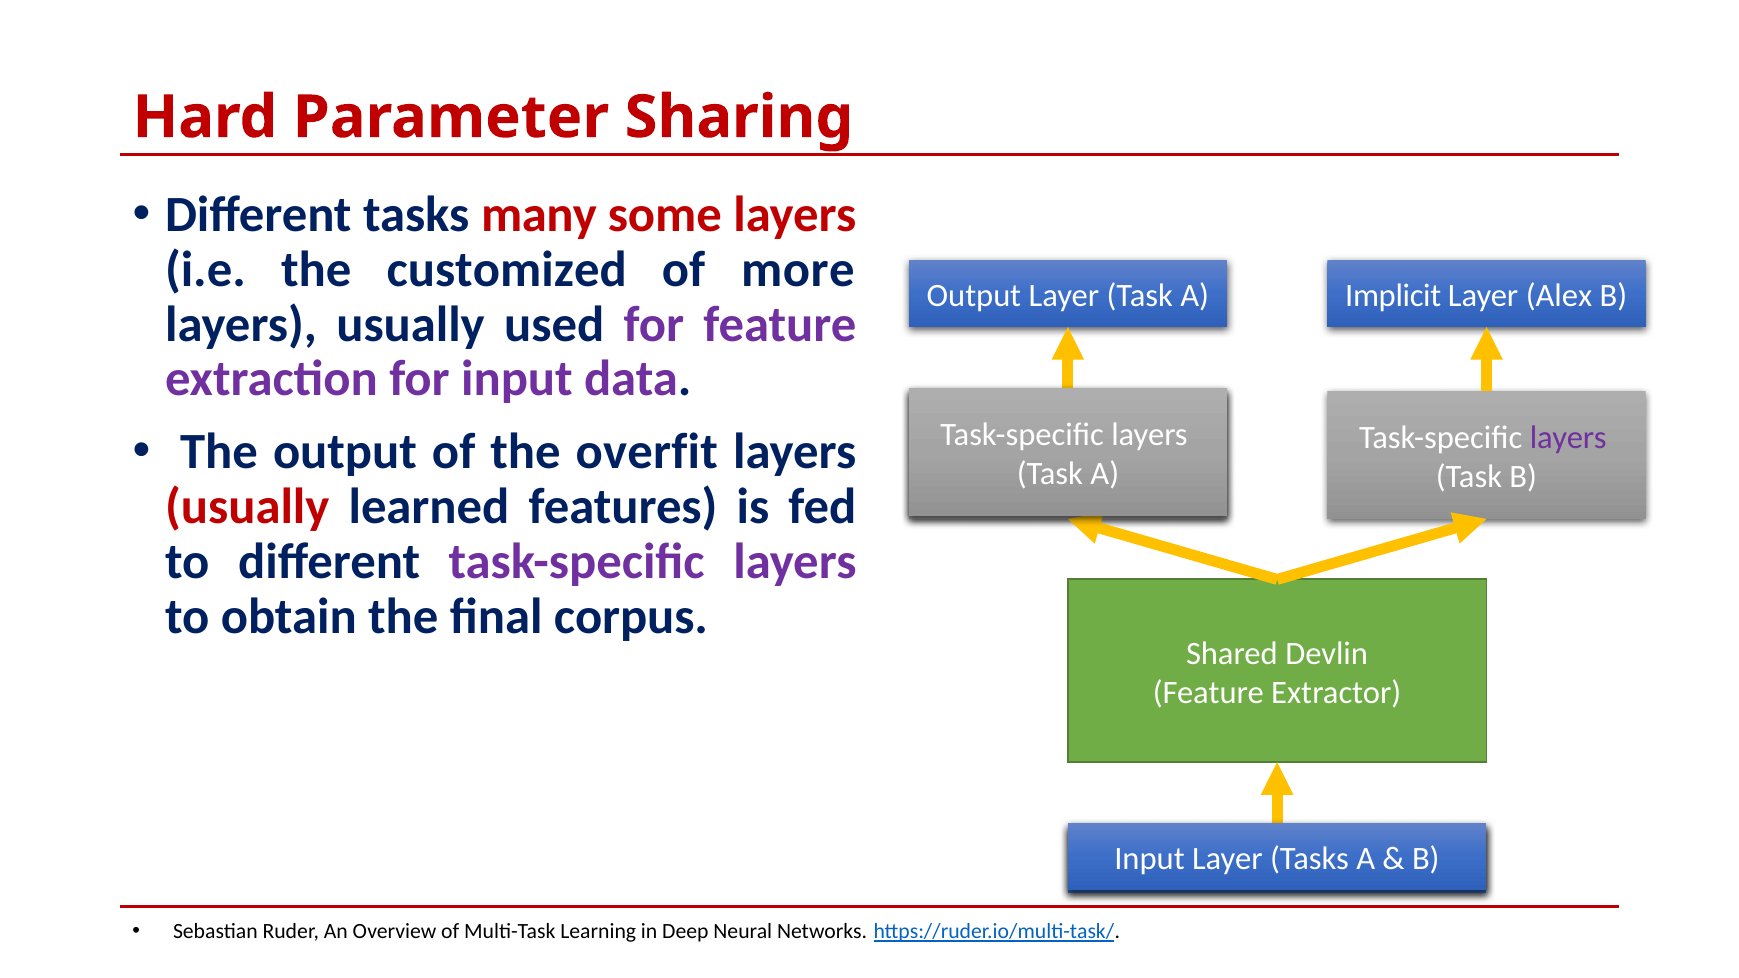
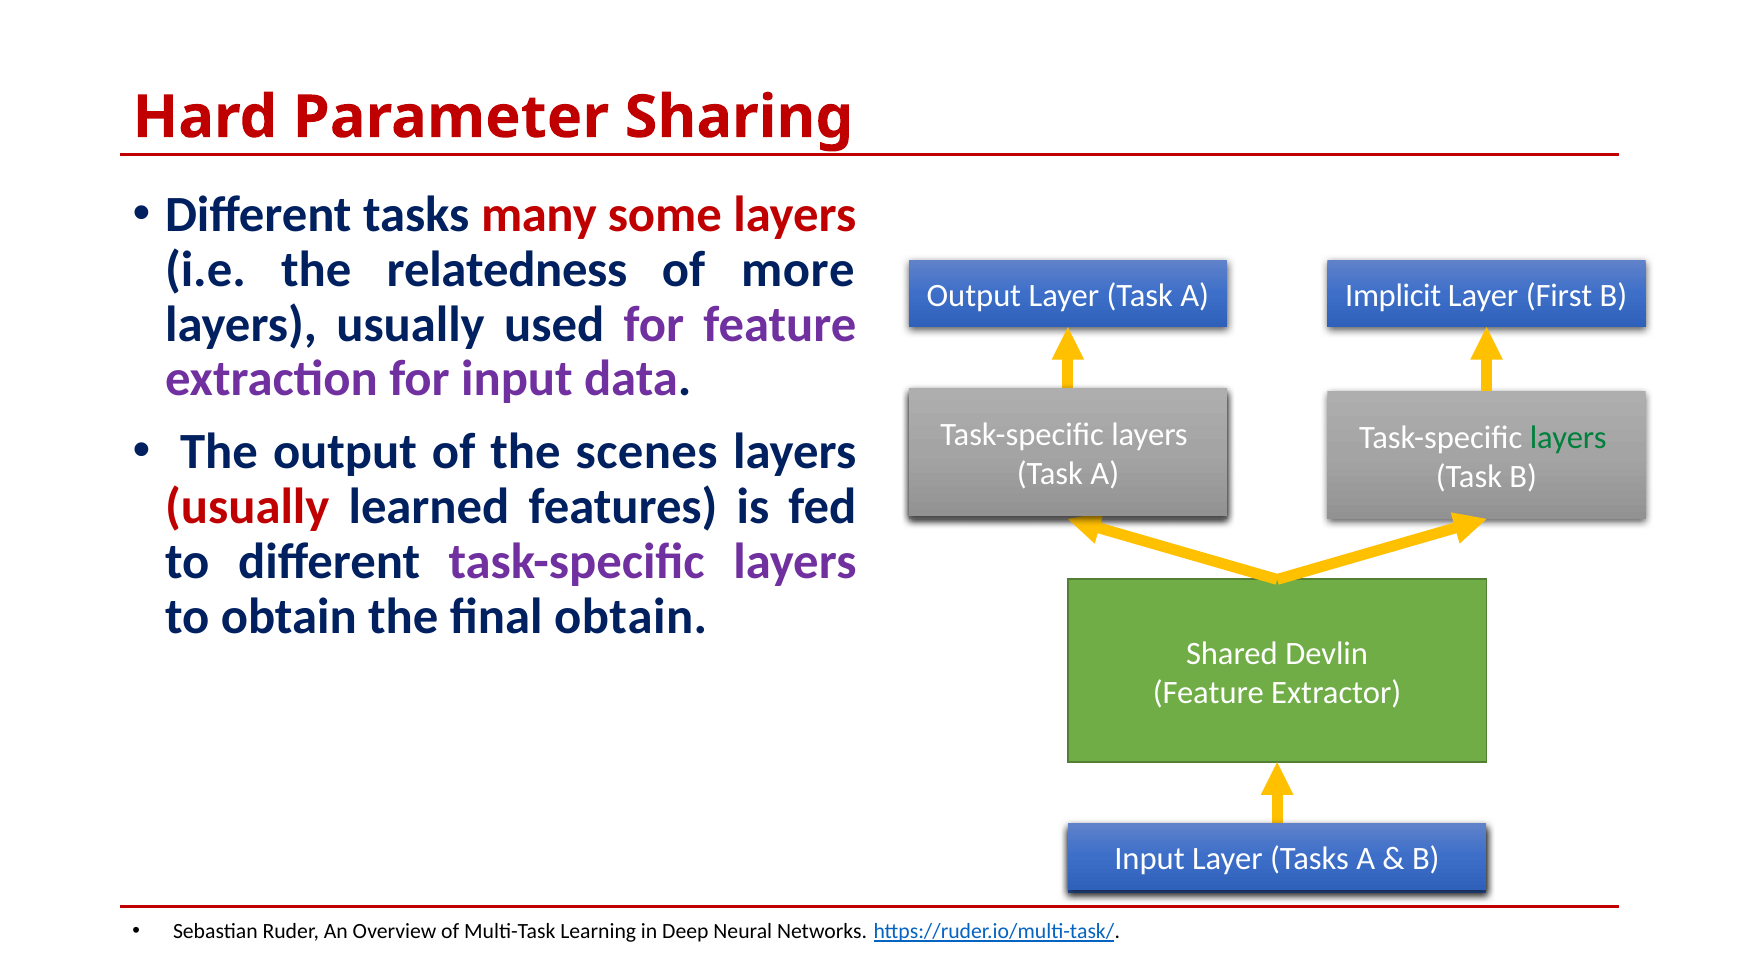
customized: customized -> relatedness
Alex: Alex -> First
layers at (1568, 438) colour: purple -> green
overfit: overfit -> scenes
final corpus: corpus -> obtain
